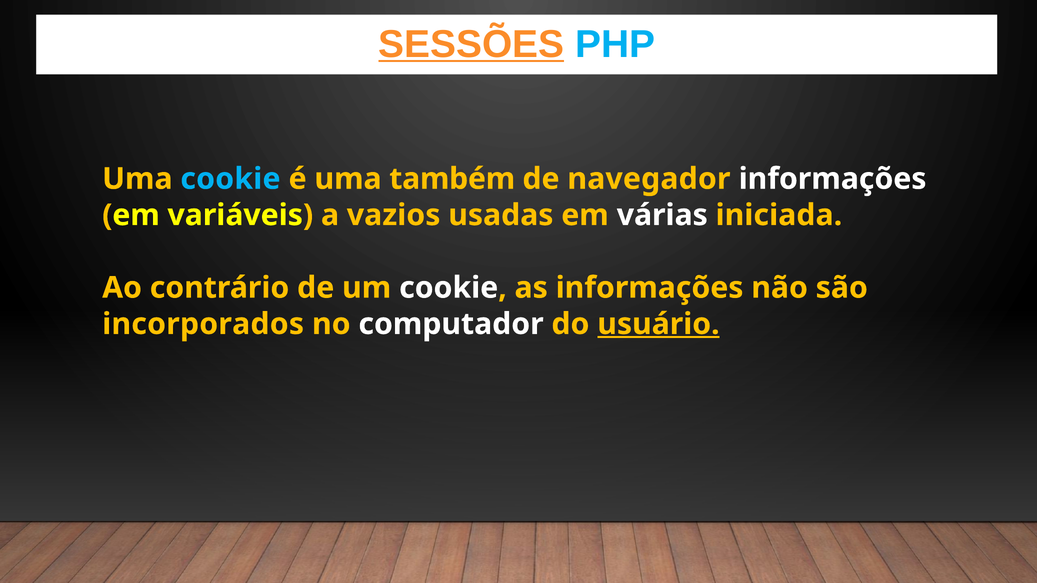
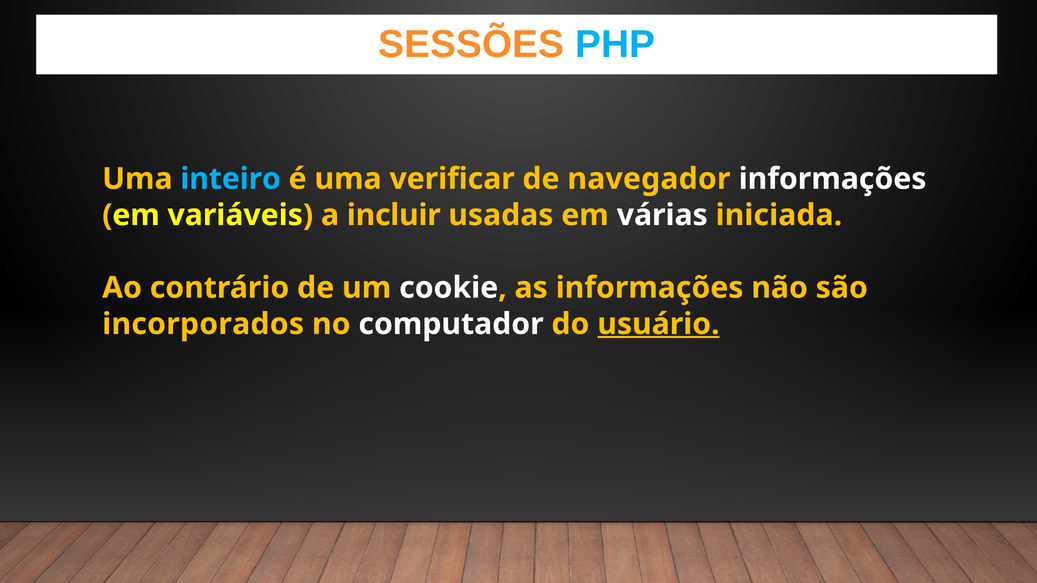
SESSÕES underline: present -> none
Uma cookie: cookie -> inteiro
também: também -> verificar
vazios: vazios -> incluir
